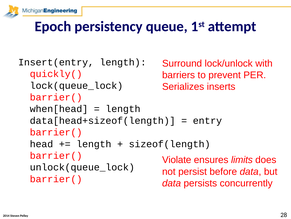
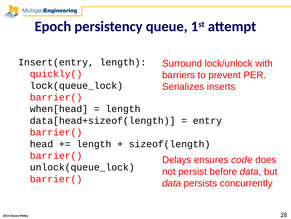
Violate: Violate -> Delays
limits: limits -> code
